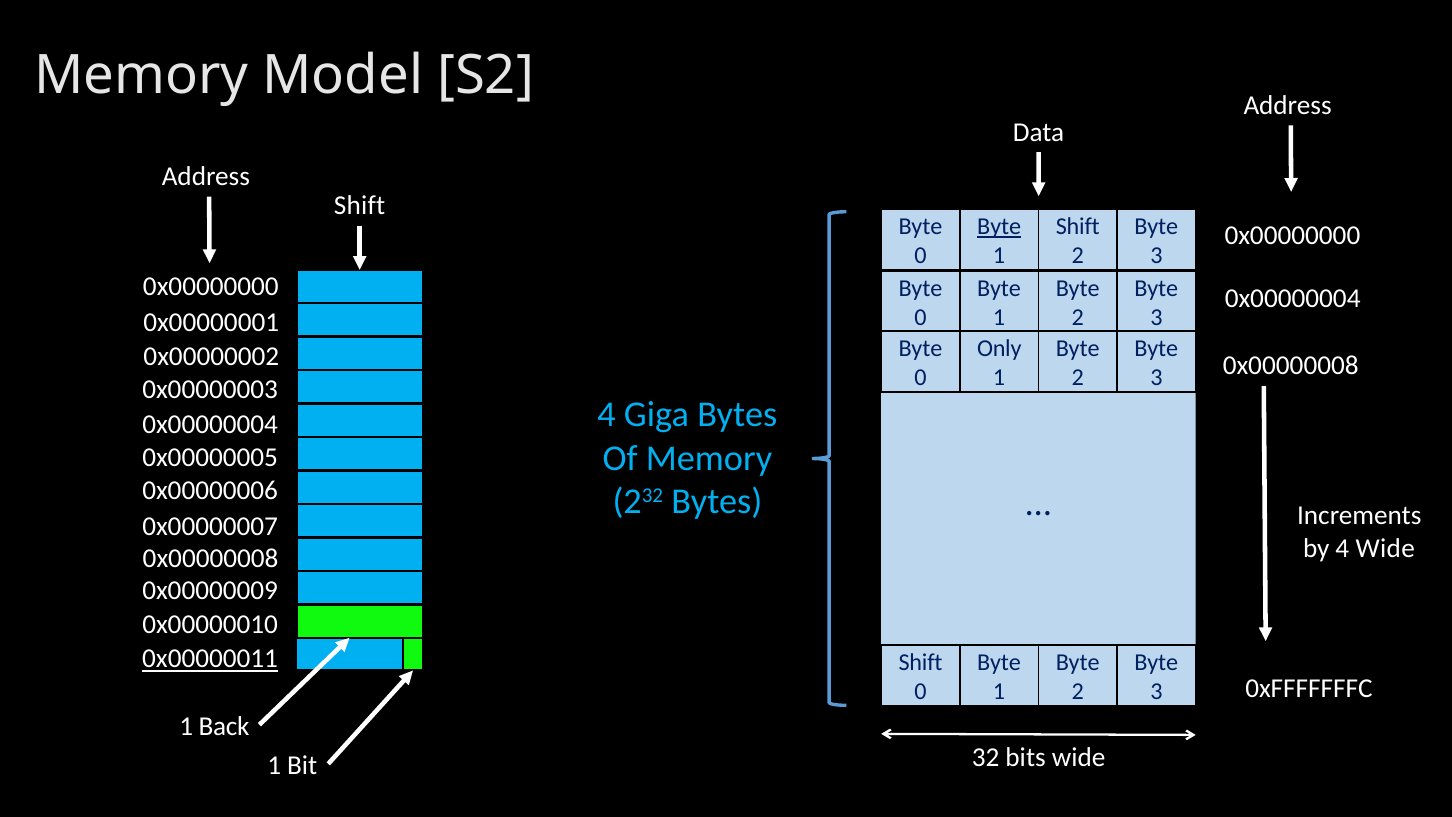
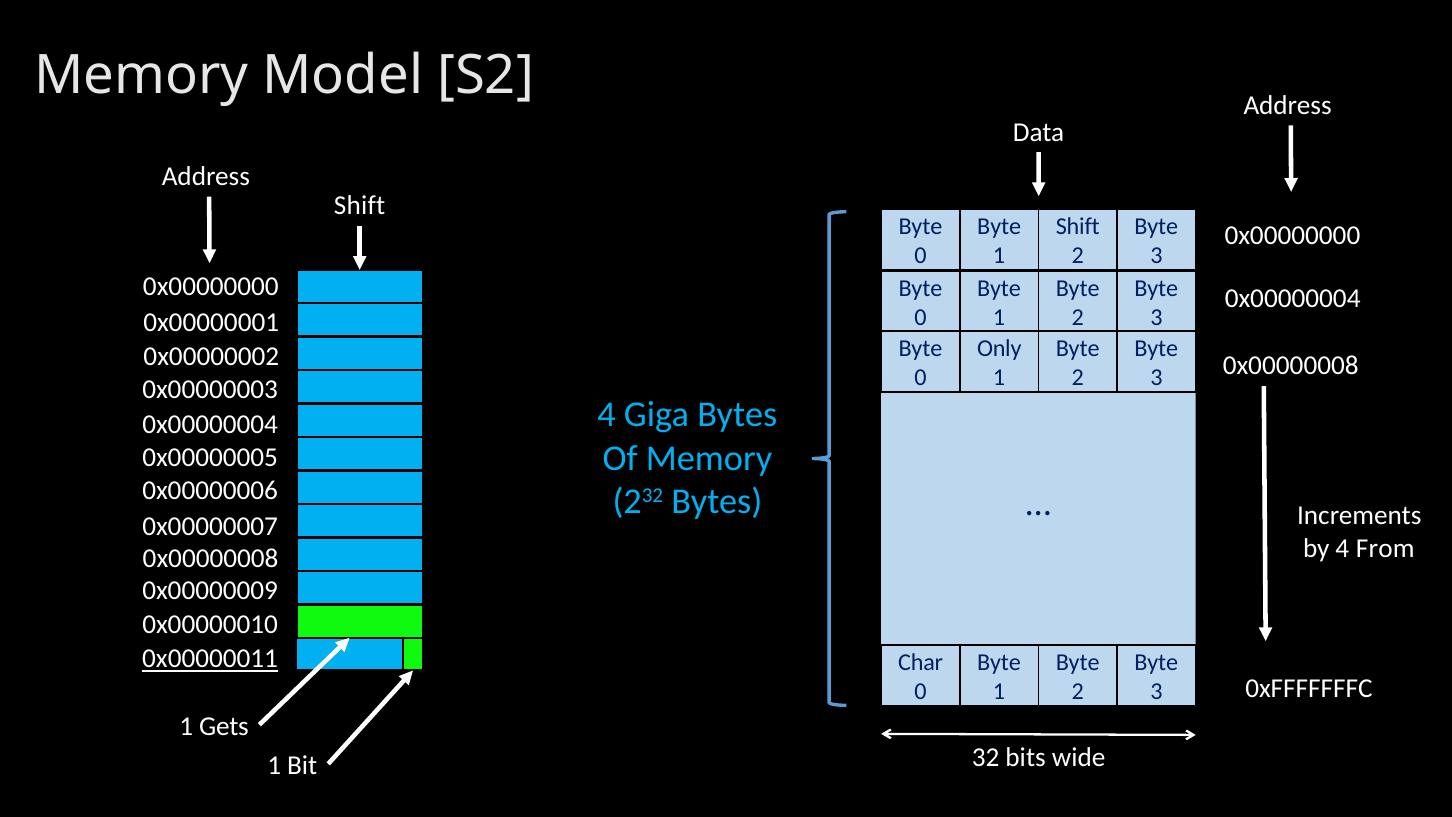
Byte at (999, 226) underline: present -> none
4 Wide: Wide -> From
Shift at (921, 662): Shift -> Char
Back: Back -> Gets
